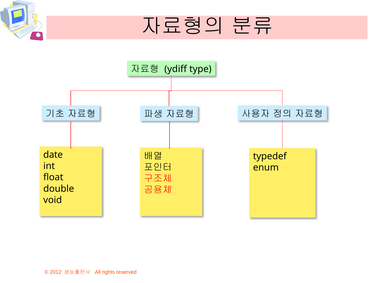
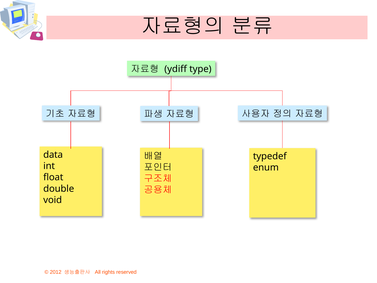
date: date -> data
